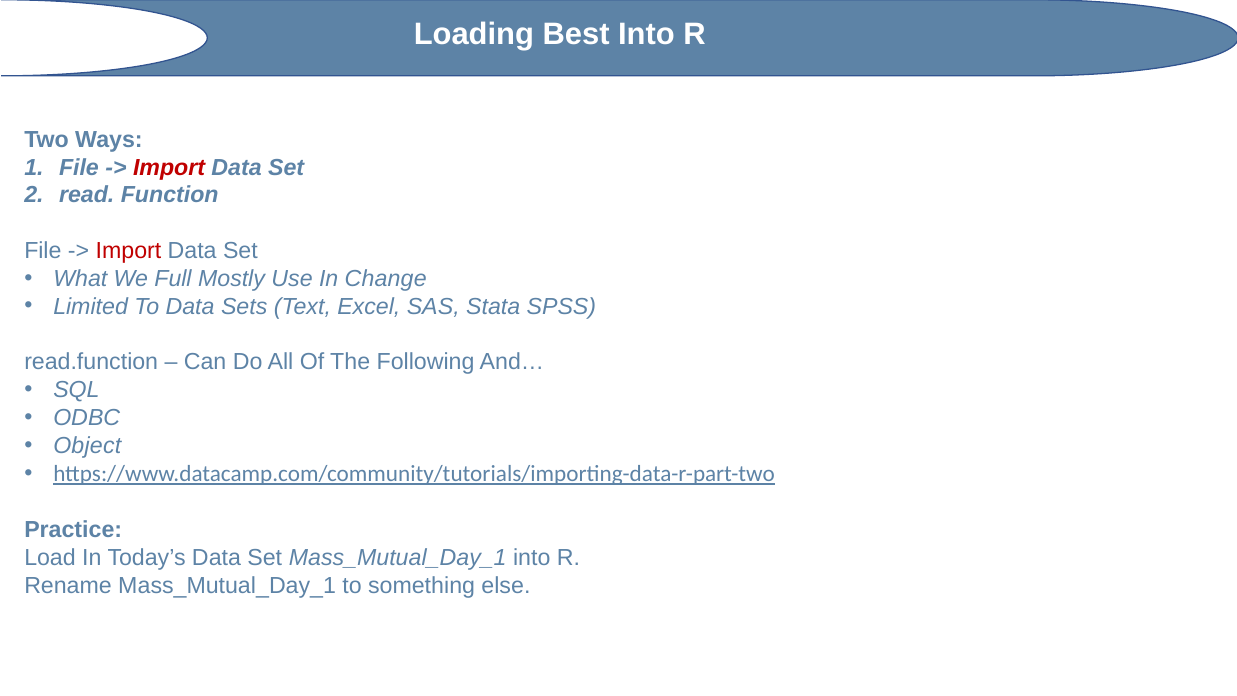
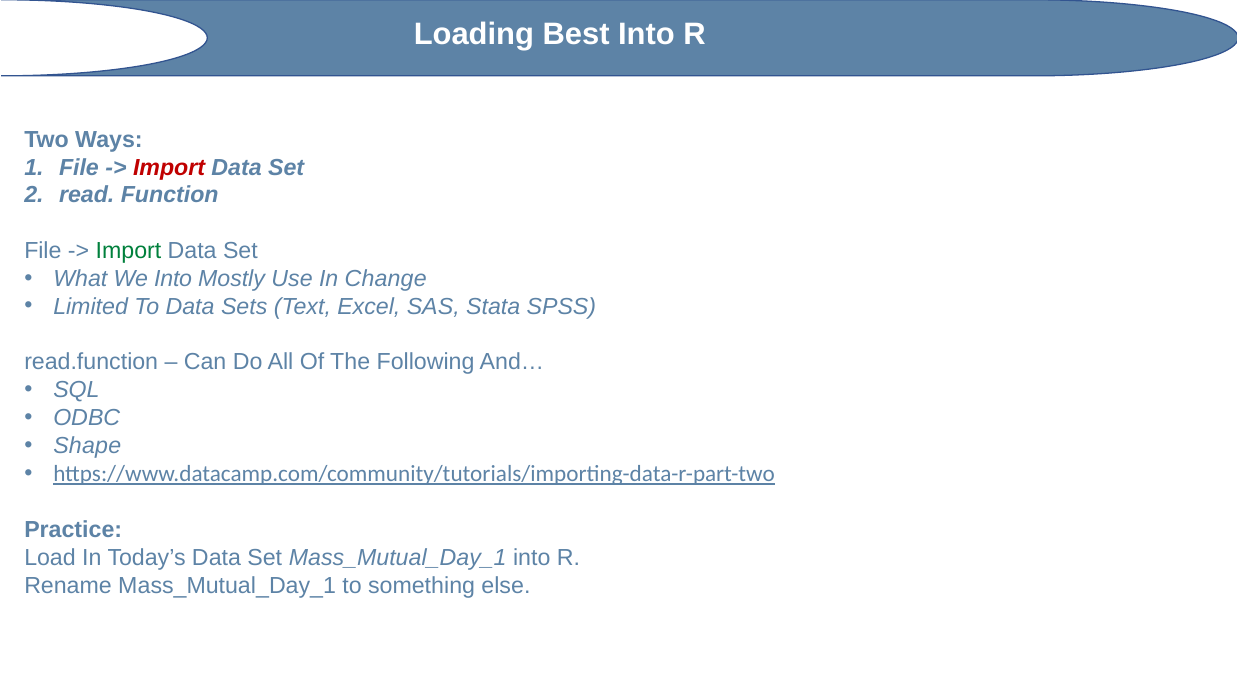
Import at (128, 251) colour: red -> green
We Full: Full -> Into
Object: Object -> Shape
